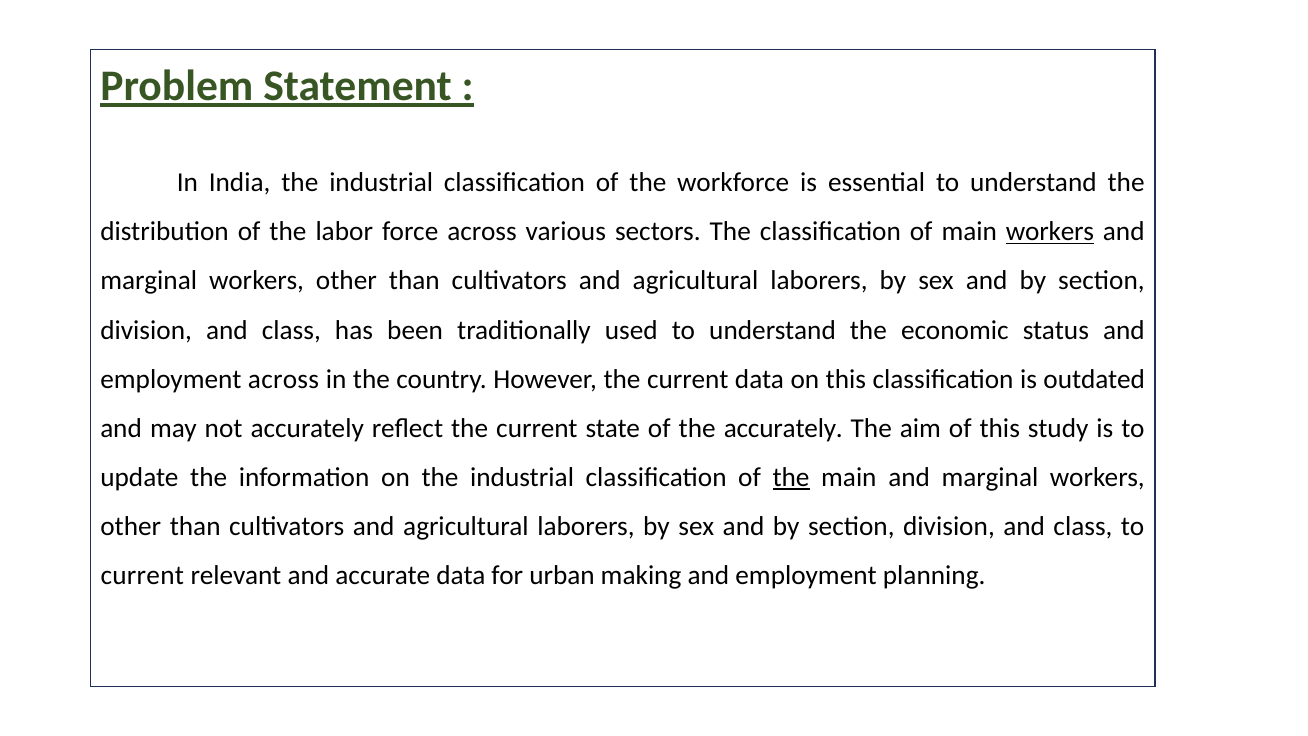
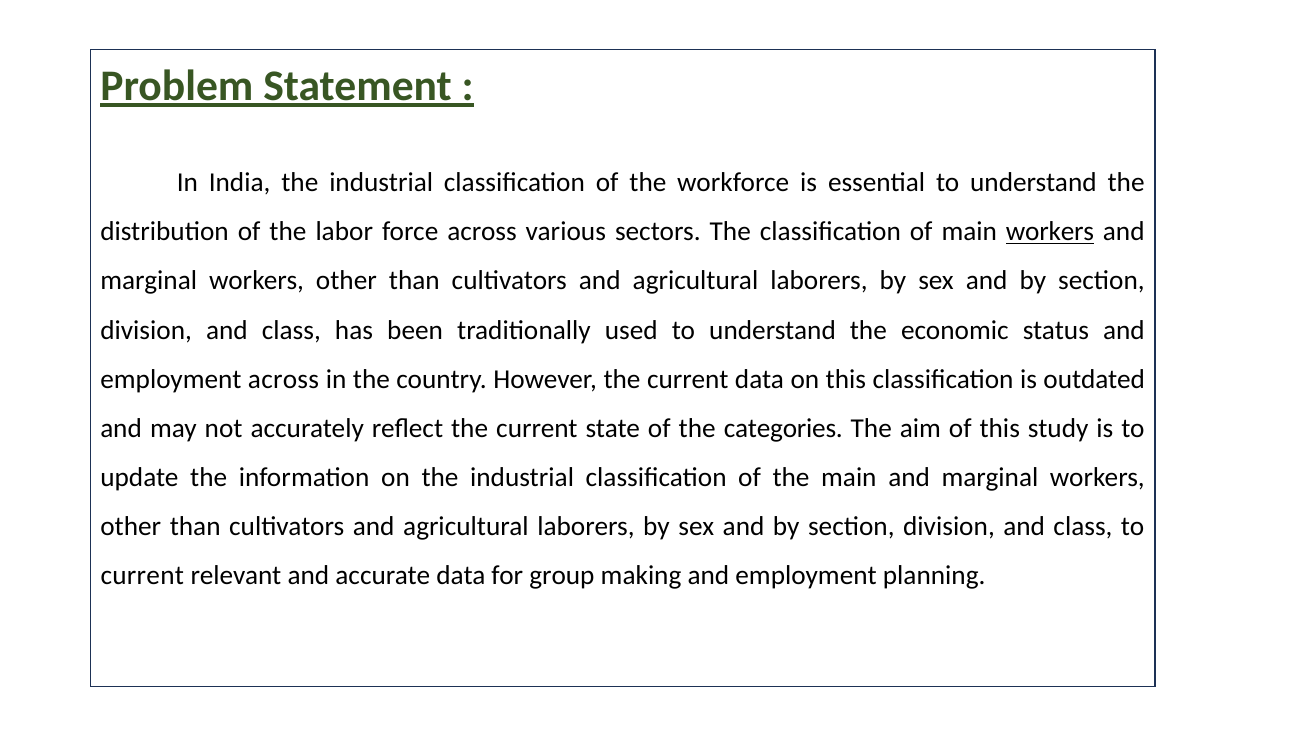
the accurately: accurately -> categories
the at (791, 477) underline: present -> none
urban: urban -> group
